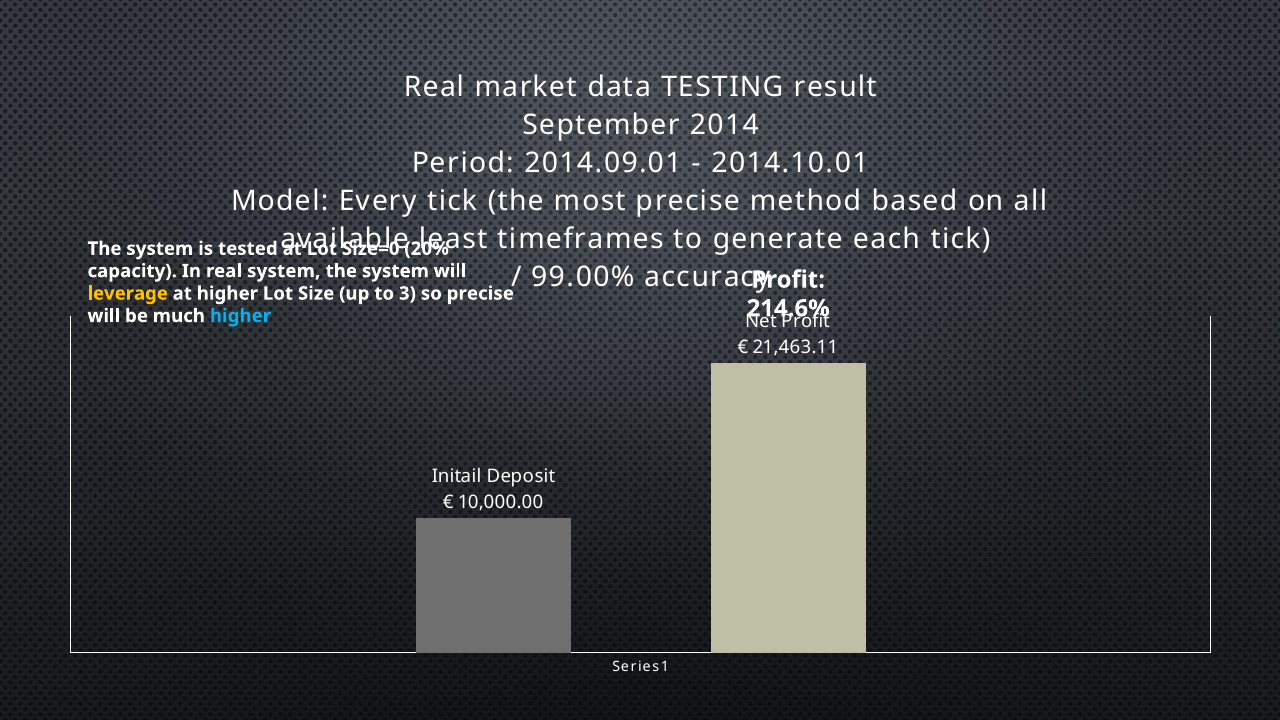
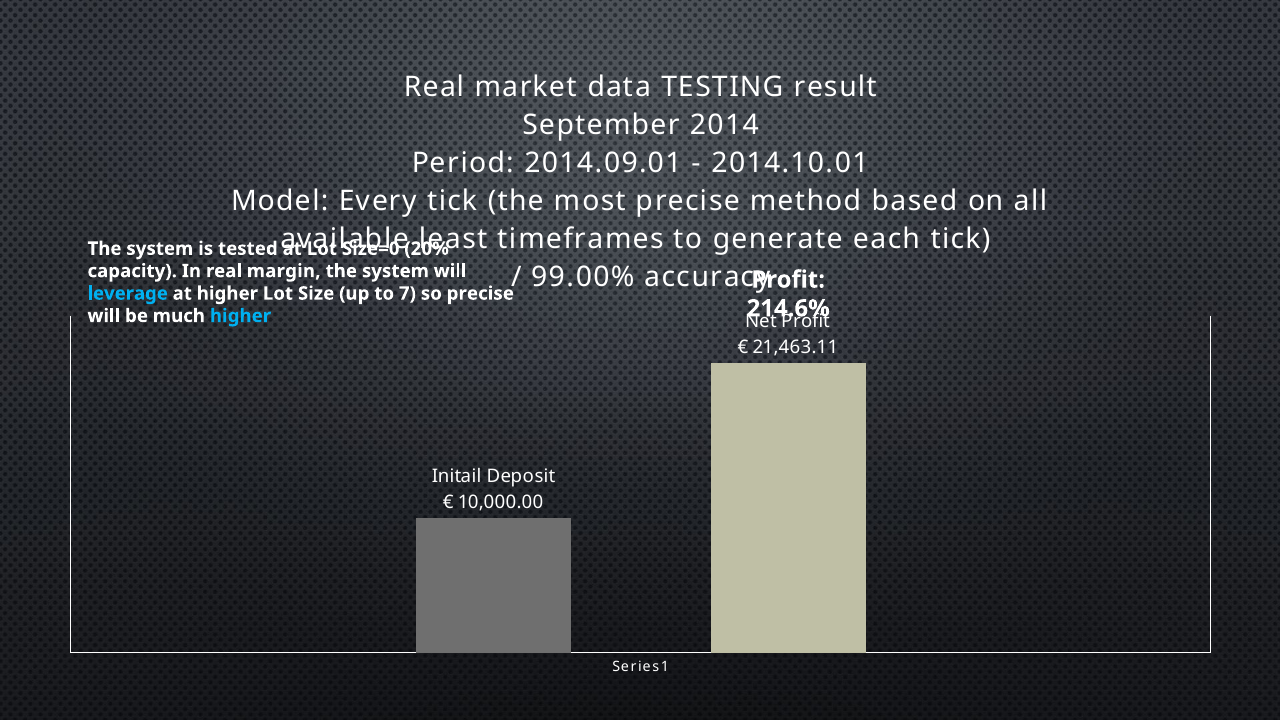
real system: system -> margin
leverage colour: yellow -> light blue
3: 3 -> 7
